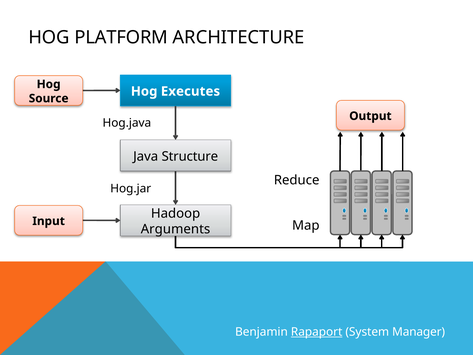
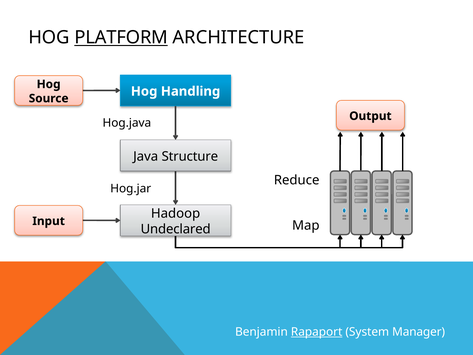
PLATFORM underline: none -> present
Executes: Executes -> Handling
Arguments: Arguments -> Undeclared
